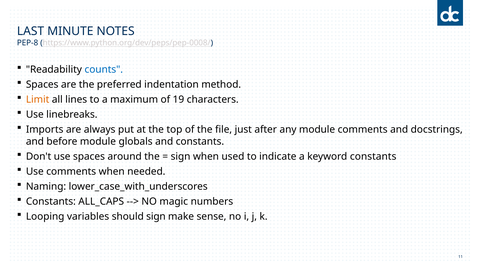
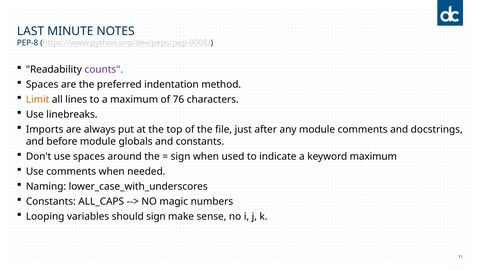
counts colour: blue -> purple
19: 19 -> 76
keyword constants: constants -> maximum
